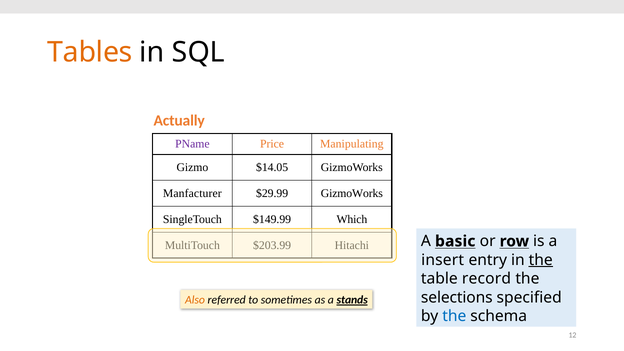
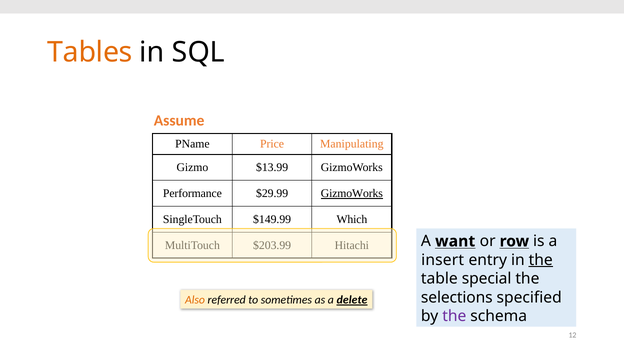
Actually: Actually -> Assume
PName colour: purple -> black
$14.05: $14.05 -> $13.99
Manfacturer: Manfacturer -> Performance
GizmoWorks at (352, 193) underline: none -> present
basic: basic -> want
record: record -> special
stands: stands -> delete
the at (454, 316) colour: blue -> purple
